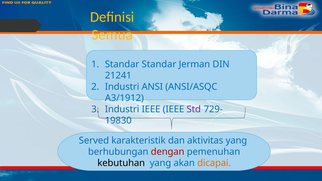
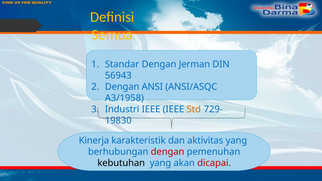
Standar Standar: Standar -> Dengan
21241: 21241 -> 56943
Industri at (122, 87): Industri -> Dengan
A3/1912: A3/1912 -> A3/1958
Std colour: purple -> orange
Served: Served -> Kinerja
dicapai colour: orange -> red
